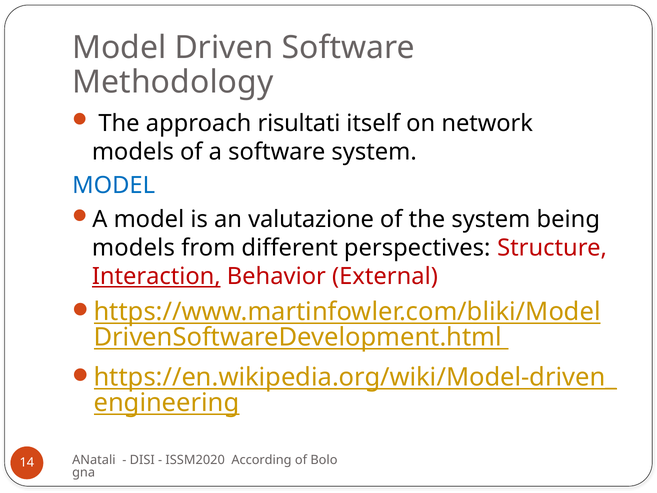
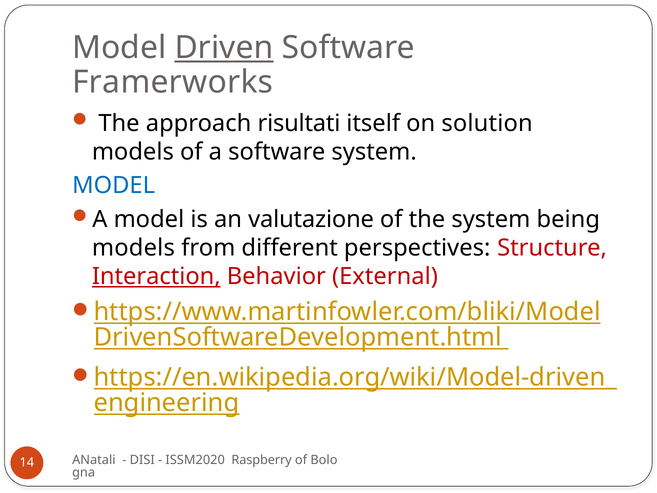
Driven underline: none -> present
Methodology: Methodology -> Framerworks
network: network -> solution
According: According -> Raspberry
